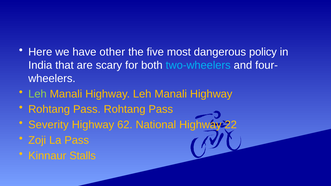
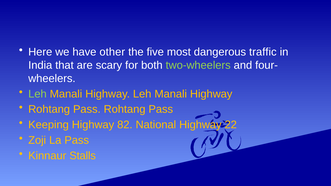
policy: policy -> traffic
two-wheelers colour: light blue -> light green
Severity: Severity -> Keeping
62: 62 -> 82
